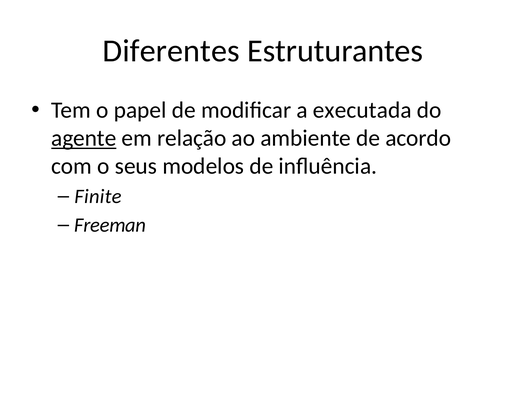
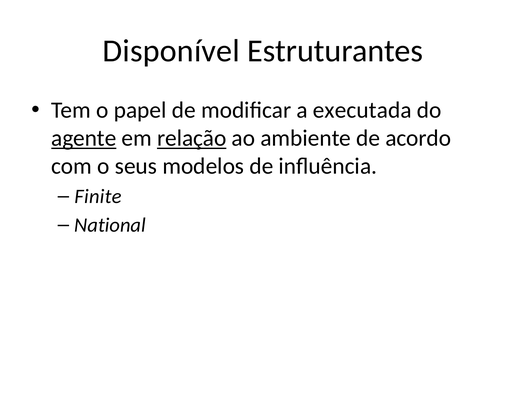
Diferentes: Diferentes -> Disponível
relação underline: none -> present
Freeman: Freeman -> National
